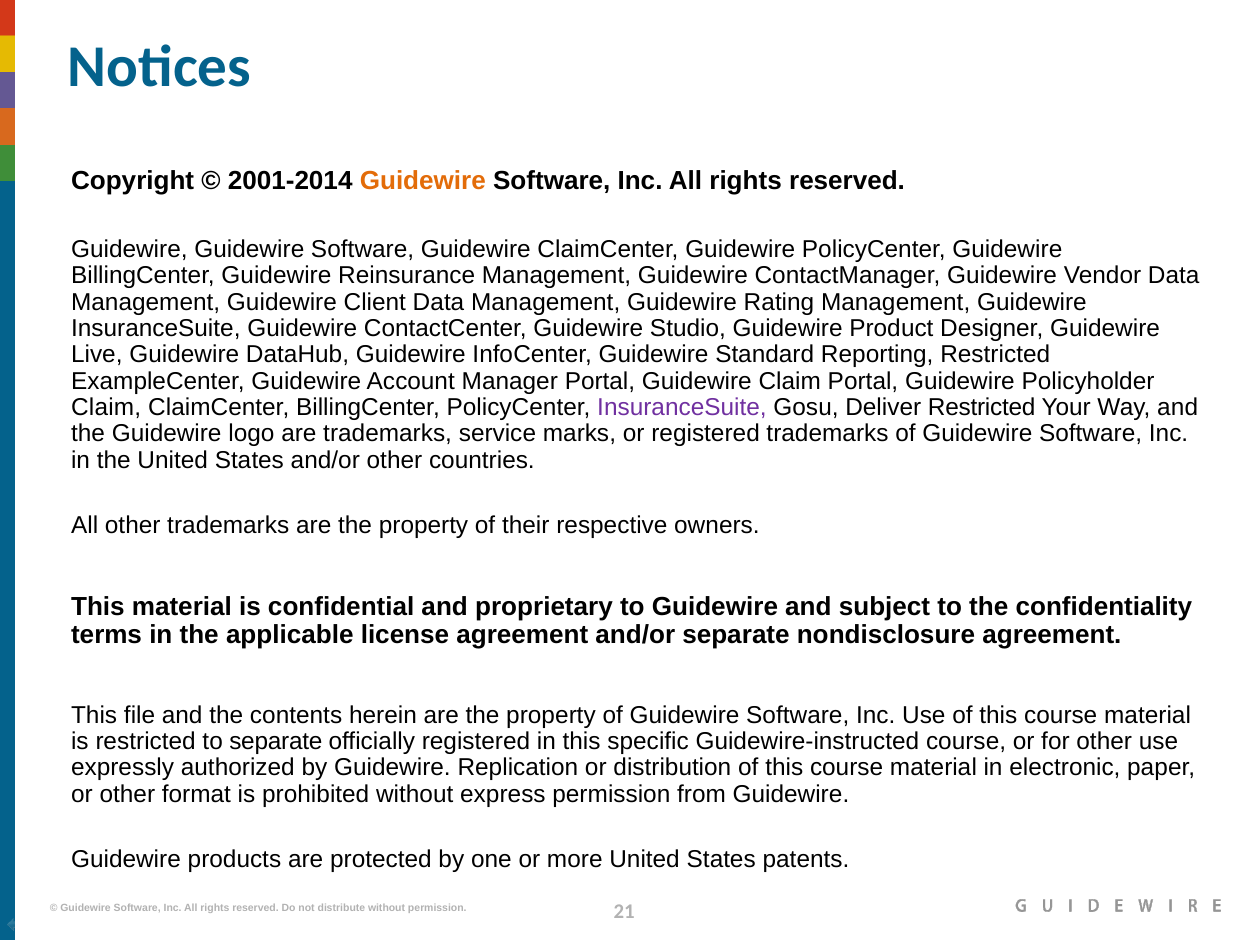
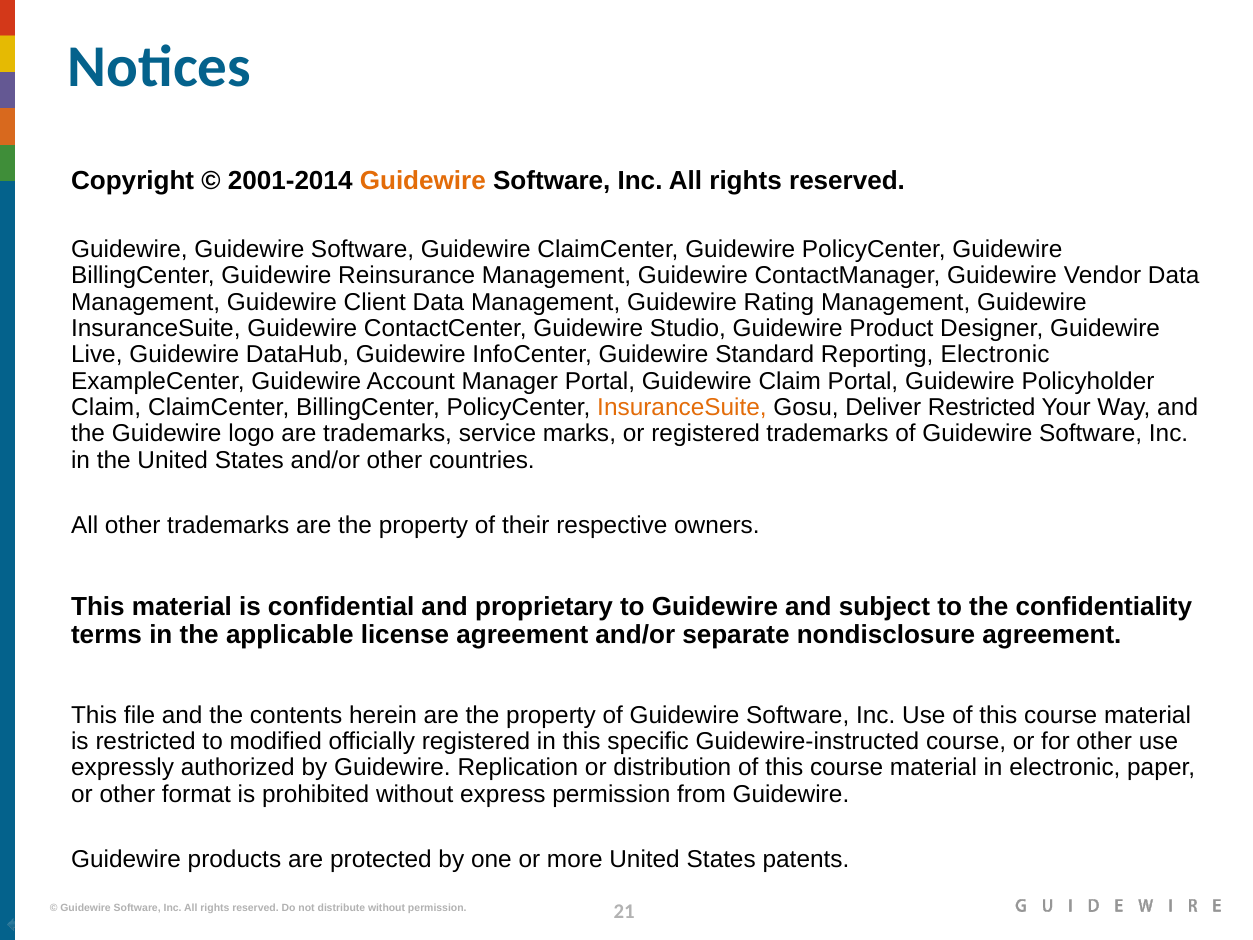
Reporting Restricted: Restricted -> Electronic
InsuranceSuite at (682, 407) colour: purple -> orange
to separate: separate -> modified
